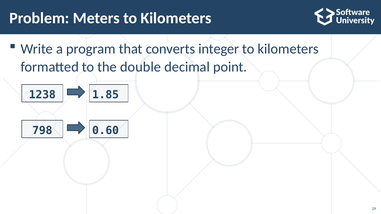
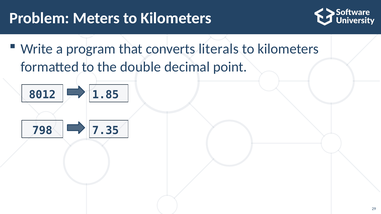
integer: integer -> literals
1238: 1238 -> 8012
0.60: 0.60 -> 7.35
